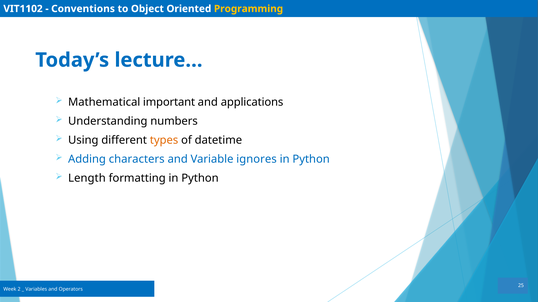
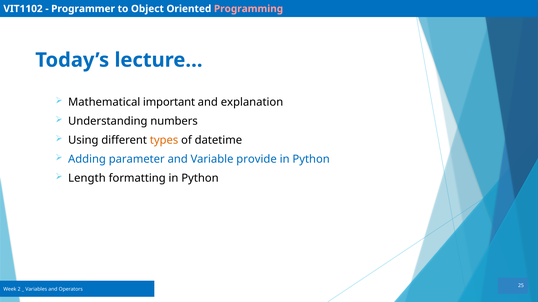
Conventions: Conventions -> Programmer
Programming colour: yellow -> pink
applications: applications -> explanation
characters: characters -> parameter
ignores: ignores -> provide
